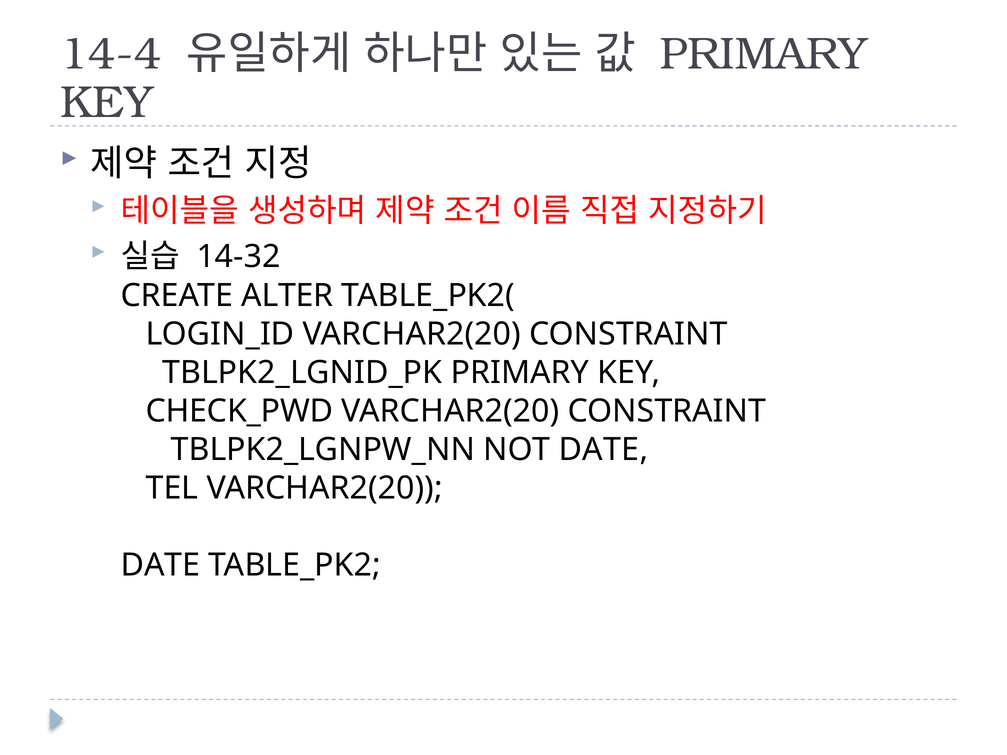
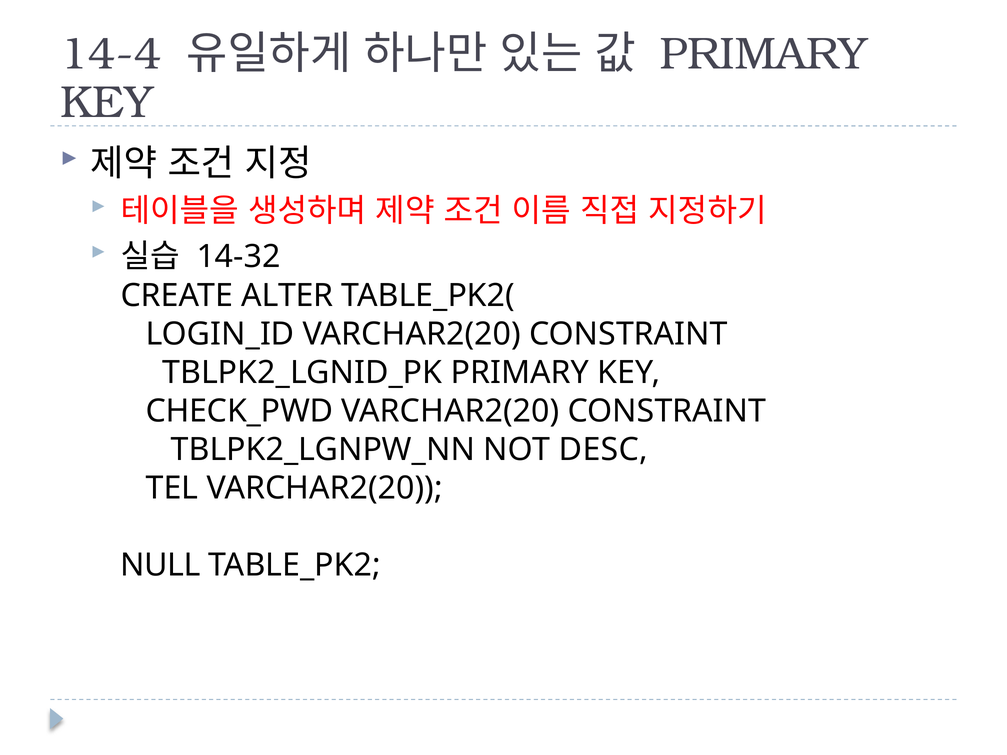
NOT DATE: DATE -> DESC
DATE at (160, 566): DATE -> NULL
